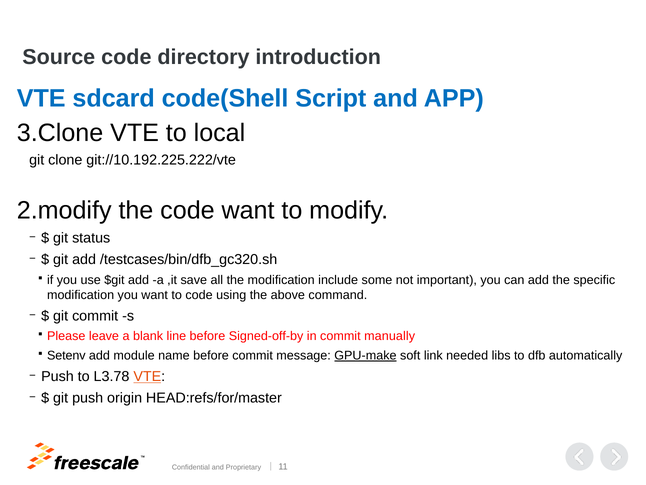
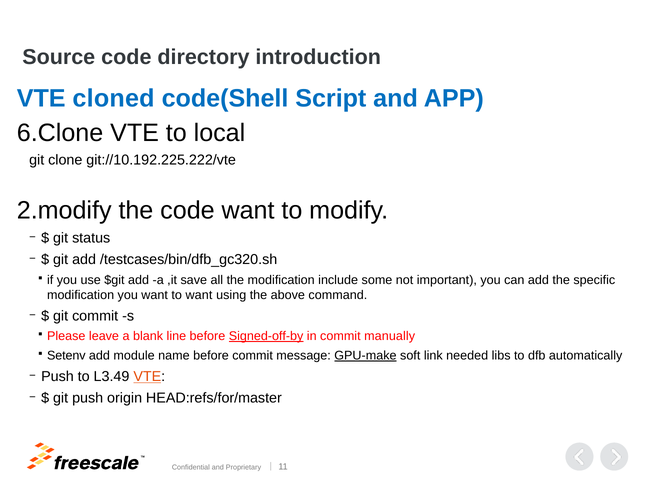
sdcard: sdcard -> cloned
3.Clone: 3.Clone -> 6.Clone
to code: code -> want
Signed-off-by underline: none -> present
L3.78: L3.78 -> L3.49
